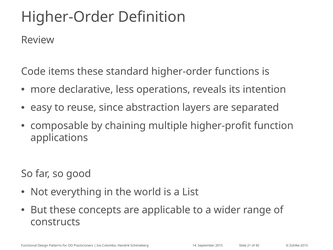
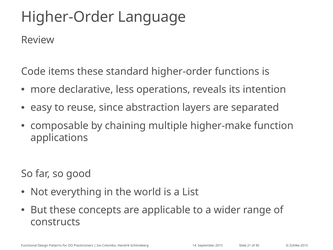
Definition: Definition -> Language
higher-profit: higher-profit -> higher-make
